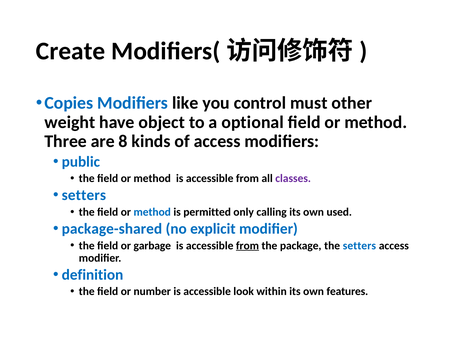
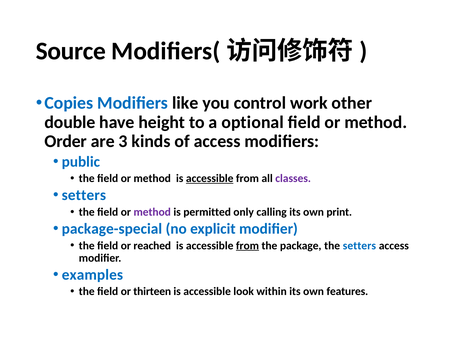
Create: Create -> Source
must: must -> work
weight: weight -> double
object: object -> height
Three: Three -> Order
8: 8 -> 3
accessible at (210, 178) underline: none -> present
method at (152, 212) colour: blue -> purple
used: used -> print
package-shared: package-shared -> package-special
garbage: garbage -> reached
definition: definition -> examples
number: number -> thirteen
